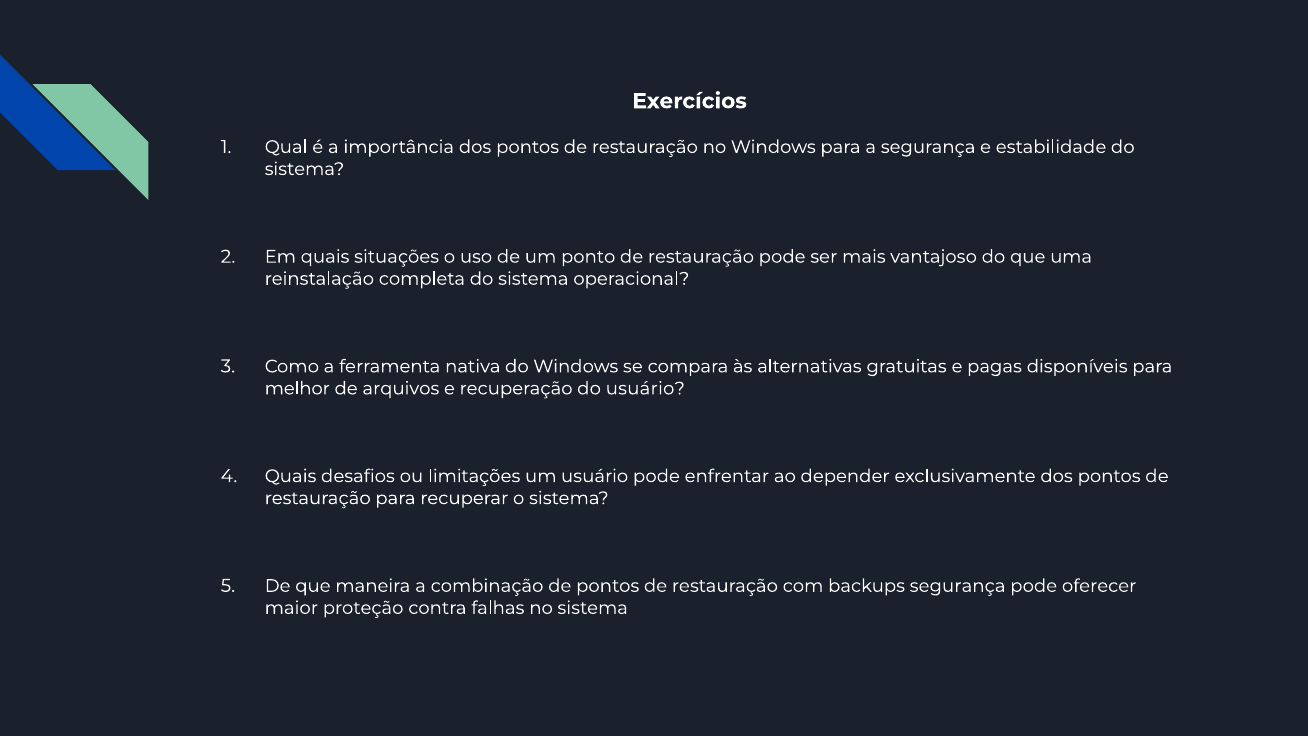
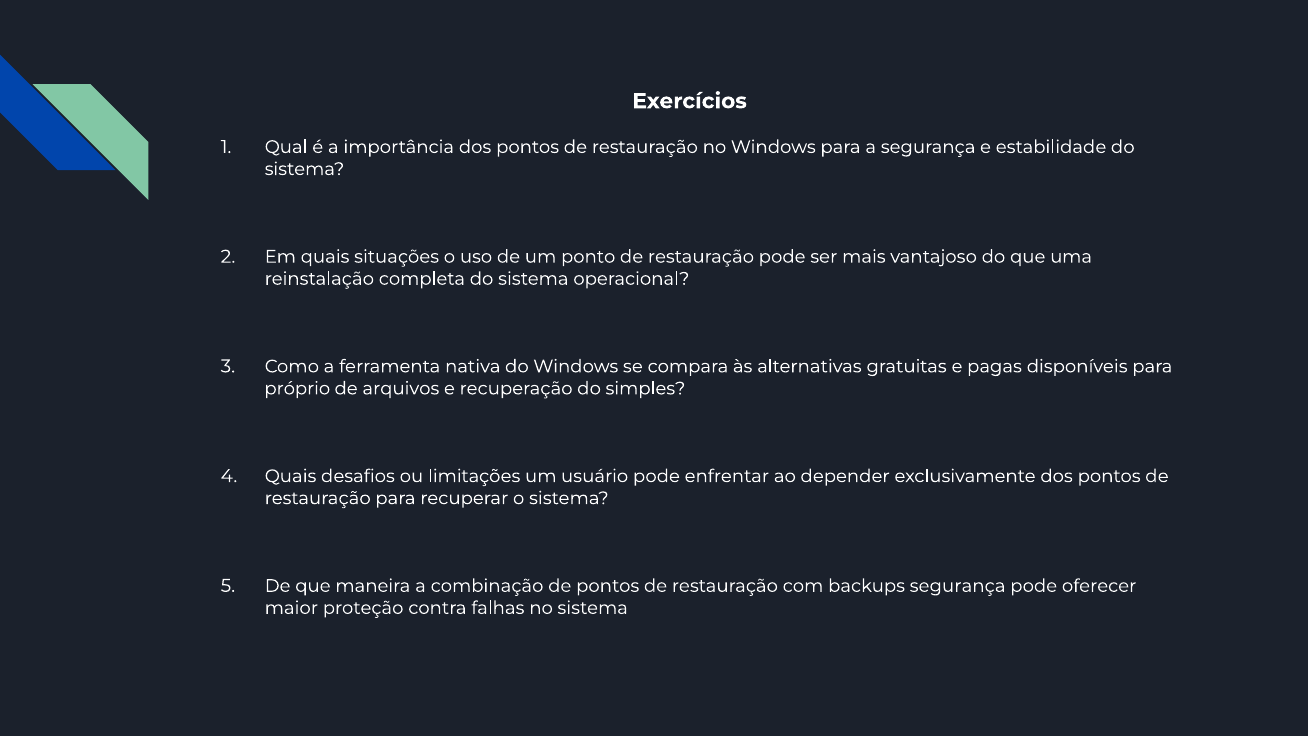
melhor: melhor -> próprio
do usuário: usuário -> simples
